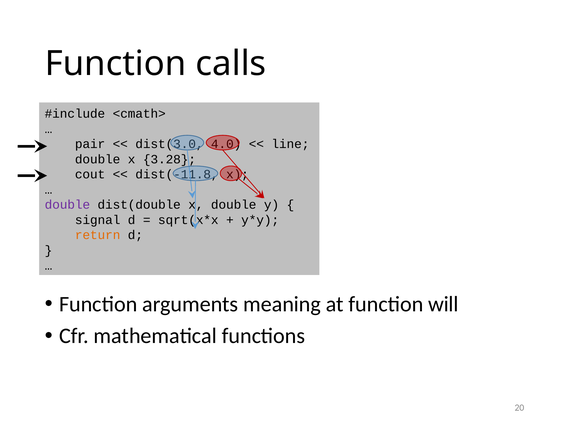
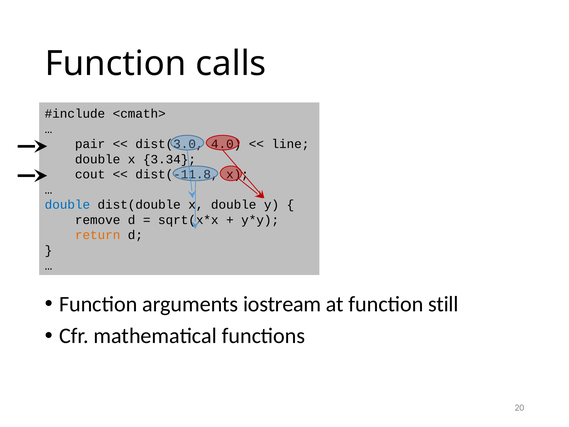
3.28: 3.28 -> 3.34
double at (67, 205) colour: purple -> blue
signal: signal -> remove
meaning: meaning -> iostream
will: will -> still
